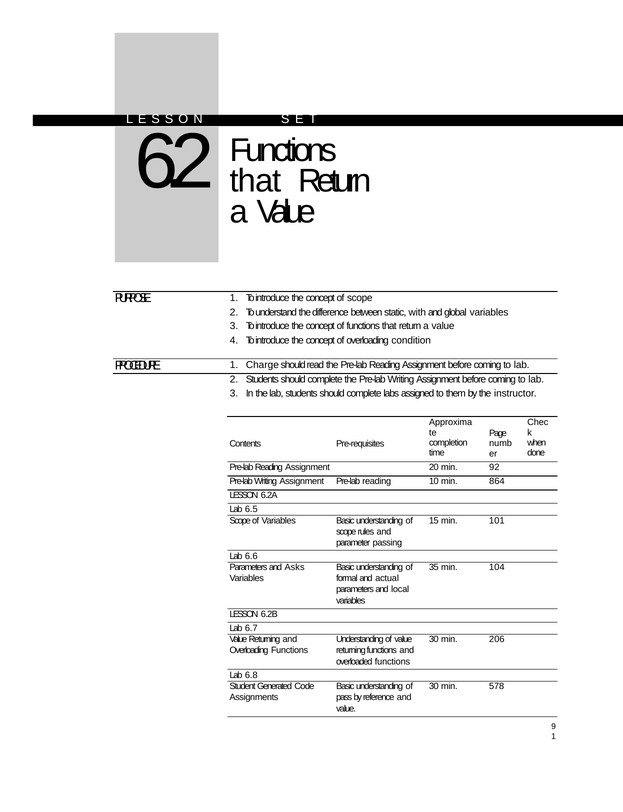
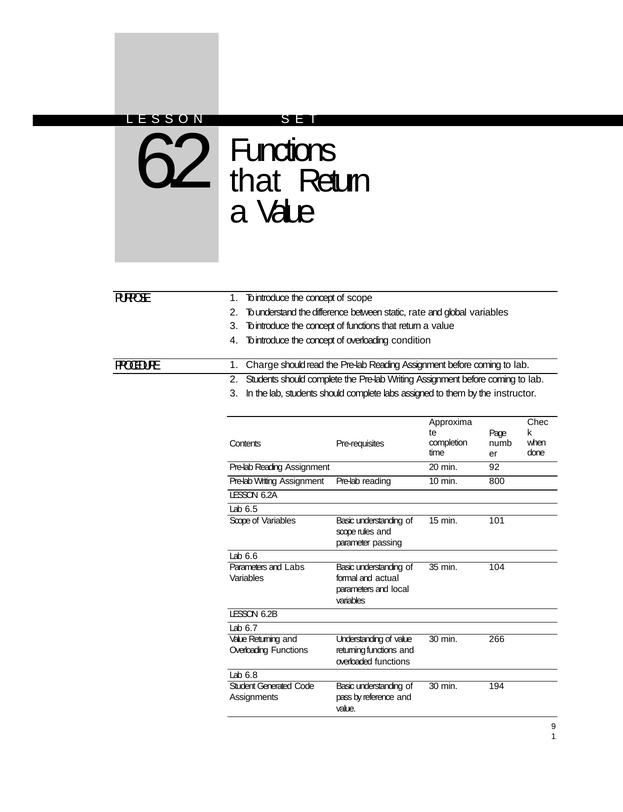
with: with -> rate
864: 864 -> 800
and Asks: Asks -> Labs
206: 206 -> 266
578: 578 -> 194
